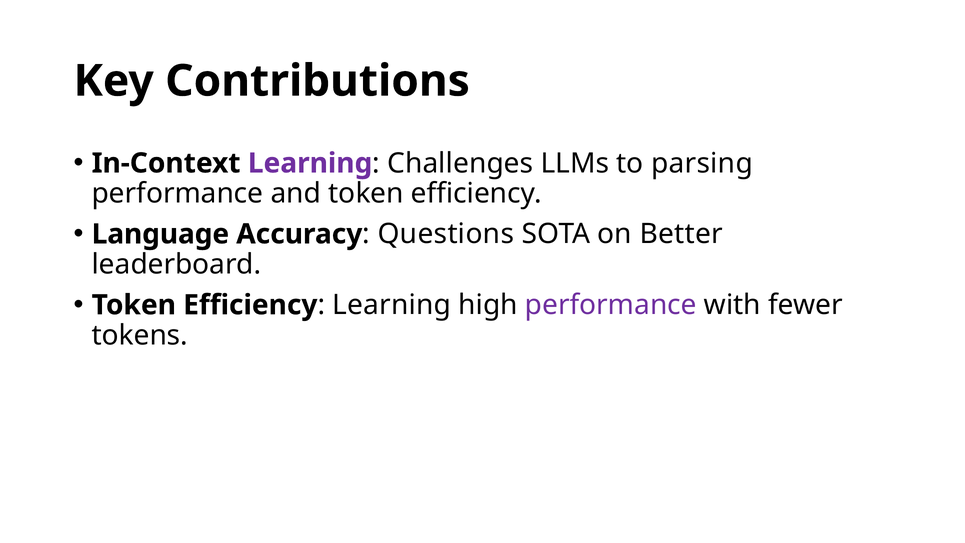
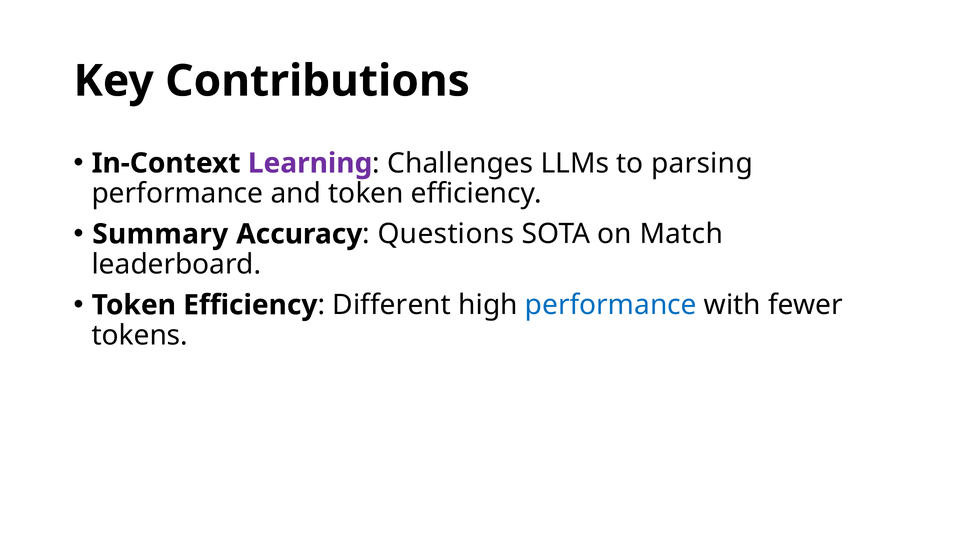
Language: Language -> Summary
Better: Better -> Match
Learning at (392, 305): Learning -> Different
performance at (611, 305) colour: purple -> blue
